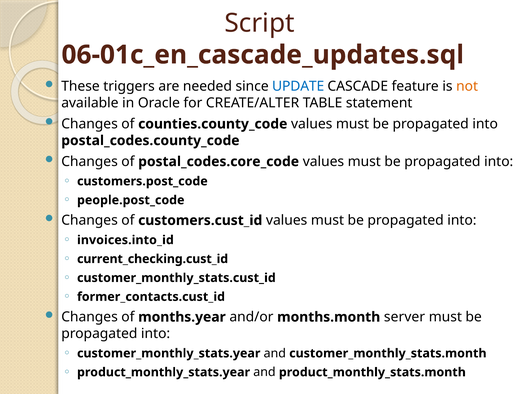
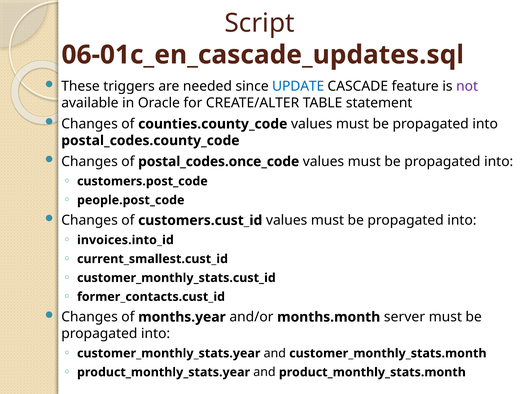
not colour: orange -> purple
postal_codes.core_code: postal_codes.core_code -> postal_codes.once_code
current_checking.cust_id: current_checking.cust_id -> current_smallest.cust_id
